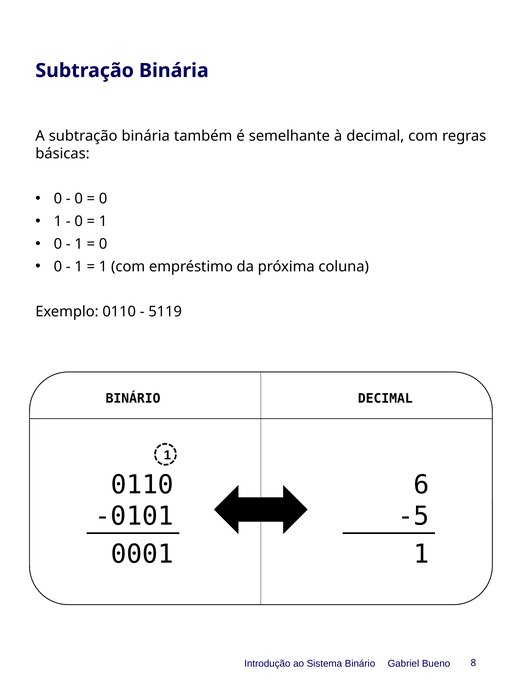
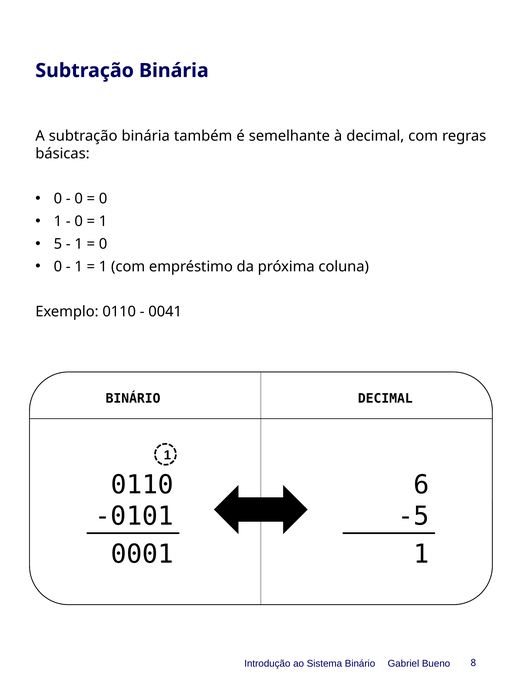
0 at (58, 244): 0 -> 5
5119: 5119 -> 0041
